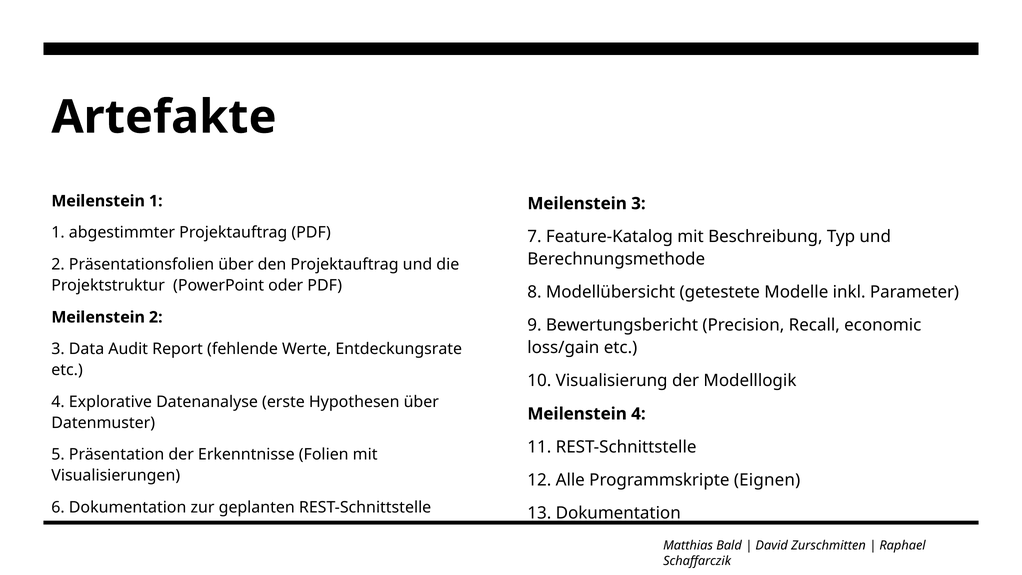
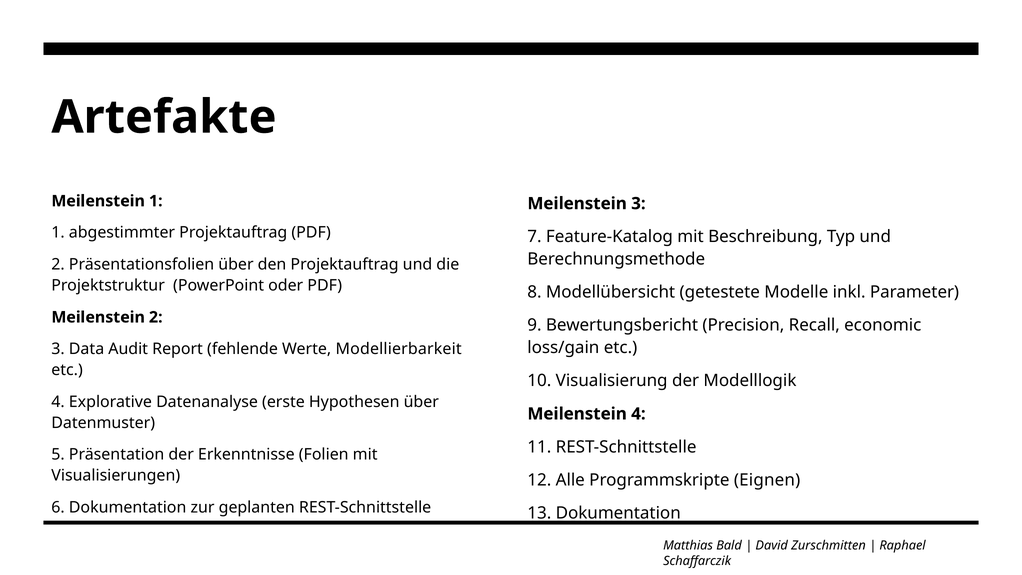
Entdeckungsrate: Entdeckungsrate -> Modellierbarkeit
